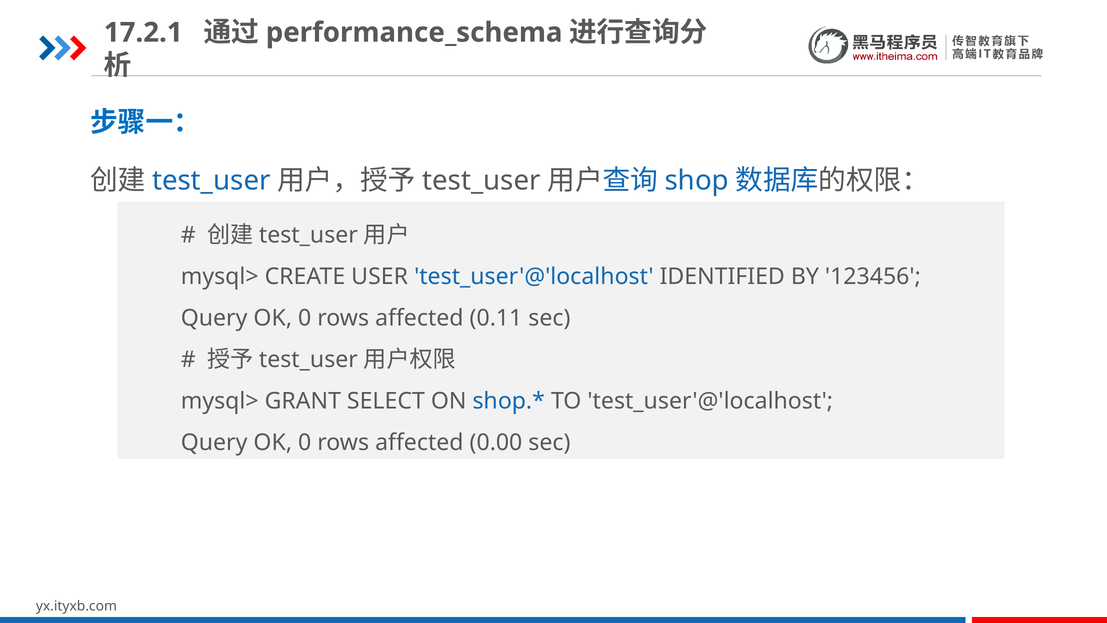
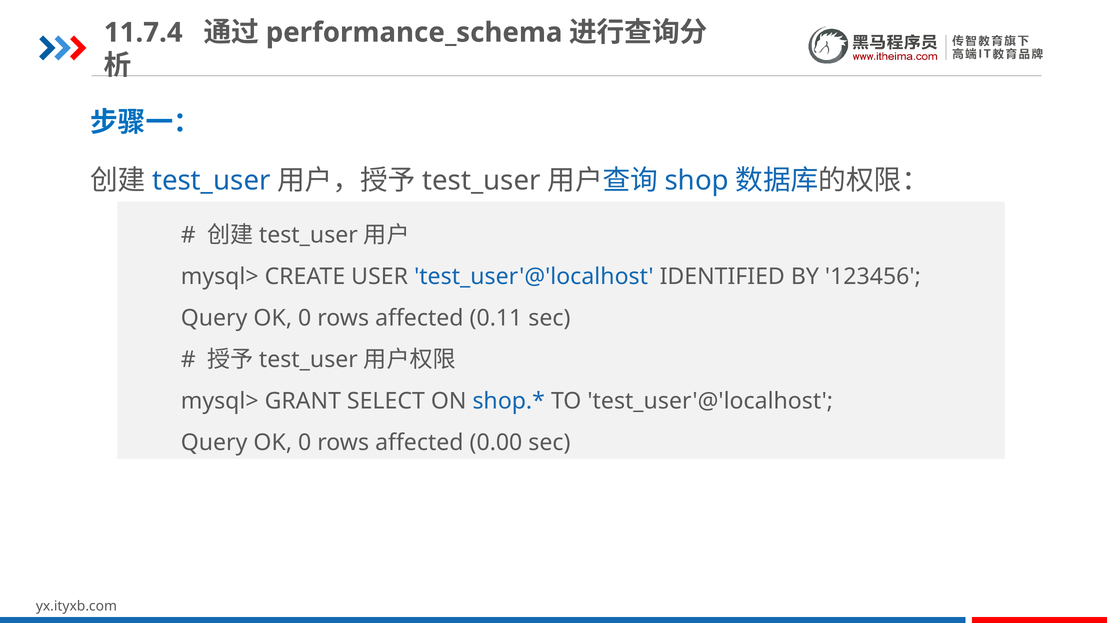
17.2.1: 17.2.1 -> 11.7.4
